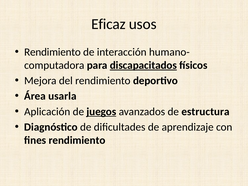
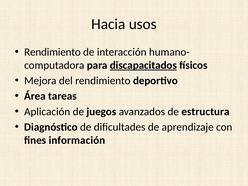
Eficaz: Eficaz -> Hacia
usarla: usarla -> tareas
juegos underline: present -> none
fines rendimiento: rendimiento -> información
